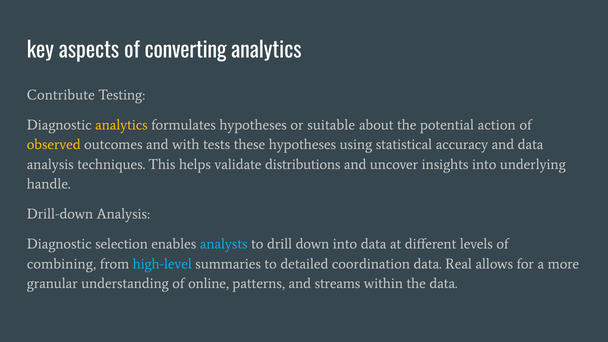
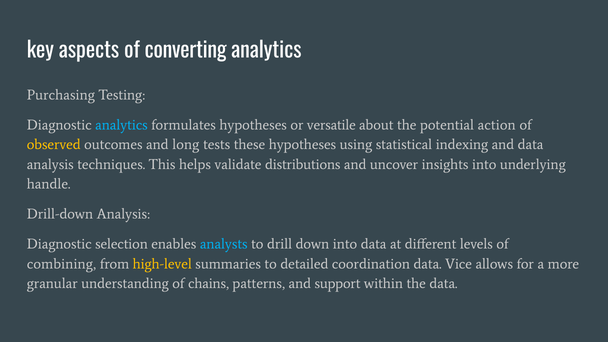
Contribute: Contribute -> Purchasing
analytics at (121, 125) colour: yellow -> light blue
suitable: suitable -> versatile
with: with -> long
accuracy: accuracy -> indexing
high-level colour: light blue -> yellow
Real: Real -> Vice
online: online -> chains
streams: streams -> support
